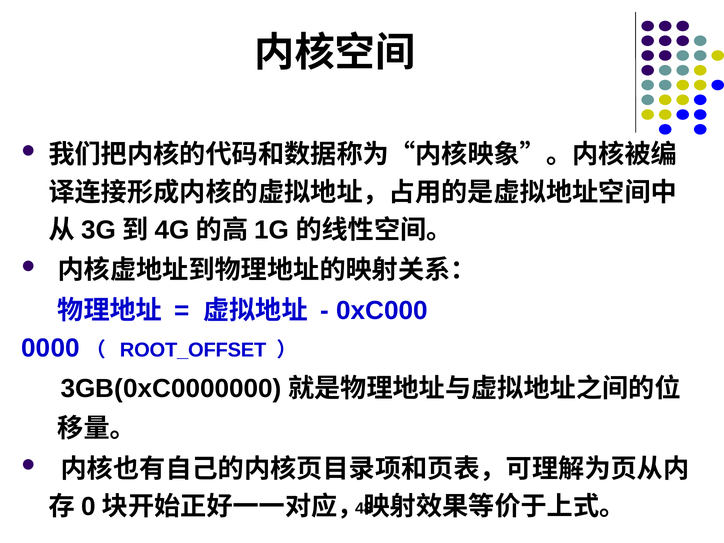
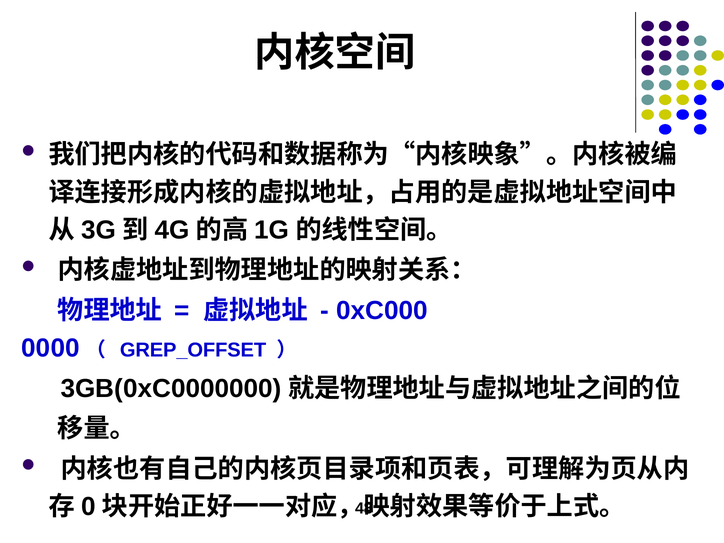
ROOT_OFFSET: ROOT_OFFSET -> GREP_OFFSET
